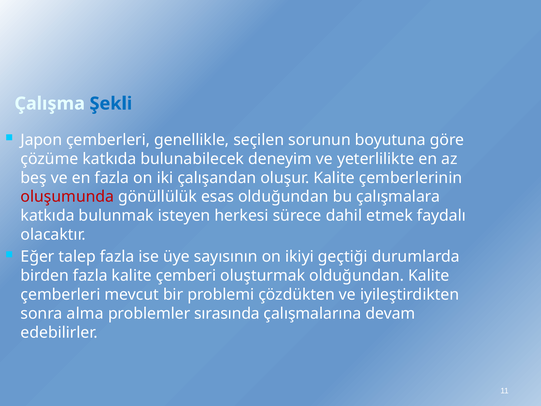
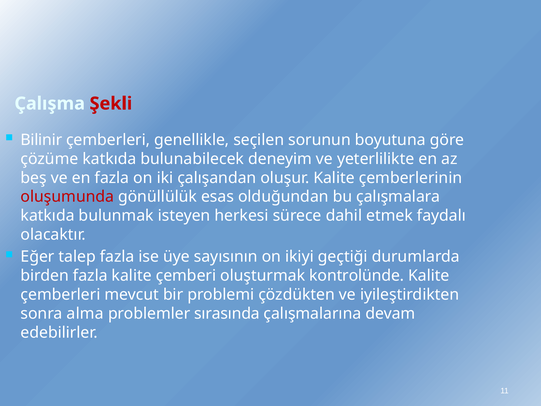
Şekli colour: blue -> red
Japon: Japon -> Bilinir
oluşturmak olduğundan: olduğundan -> kontrolünde
